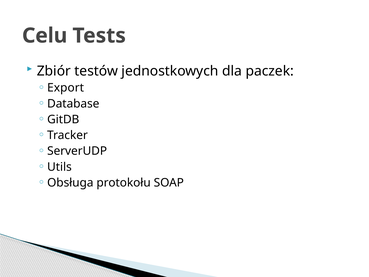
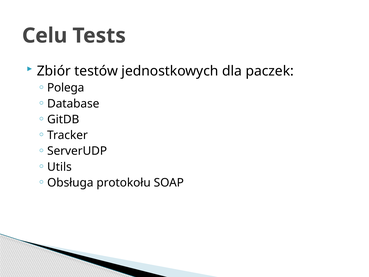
Export: Export -> Polega
